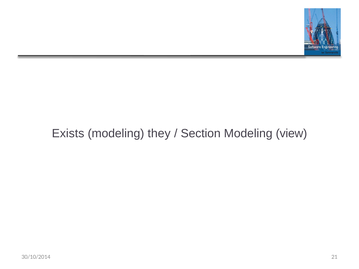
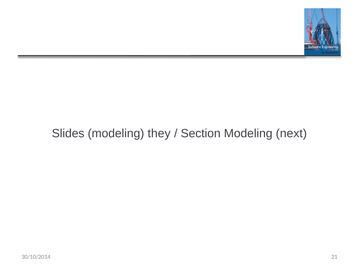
Exists: Exists -> Slides
view: view -> next
